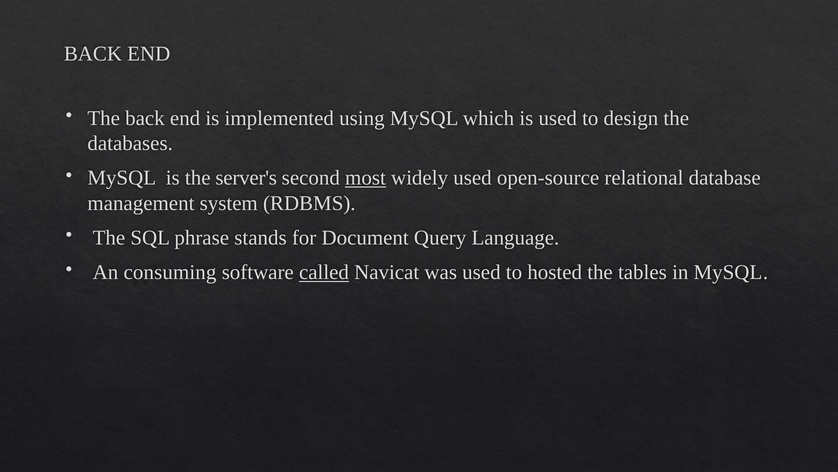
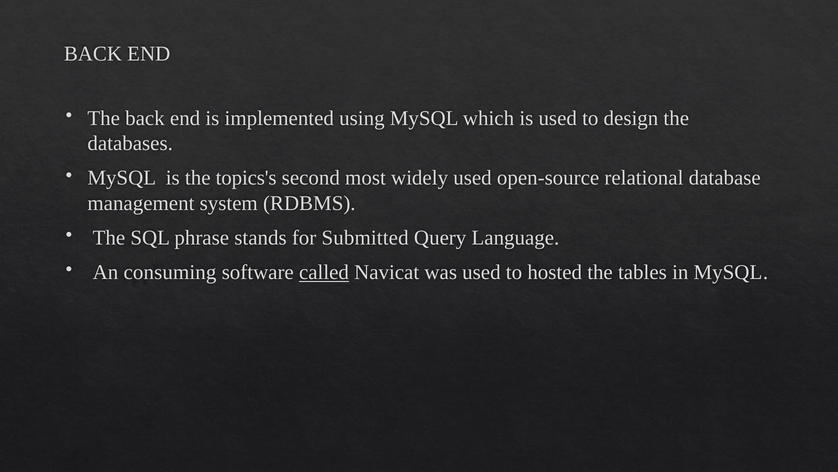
server's: server's -> topics's
most underline: present -> none
Document: Document -> Submitted
